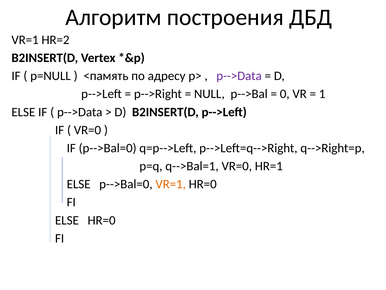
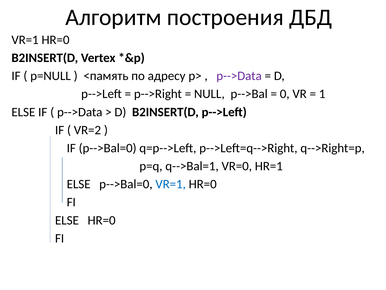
HR=2 at (56, 40): HR=2 -> HR=0
VR=0 at (87, 130): VR=0 -> VR=2
VR=1 at (171, 184) colour: orange -> blue
